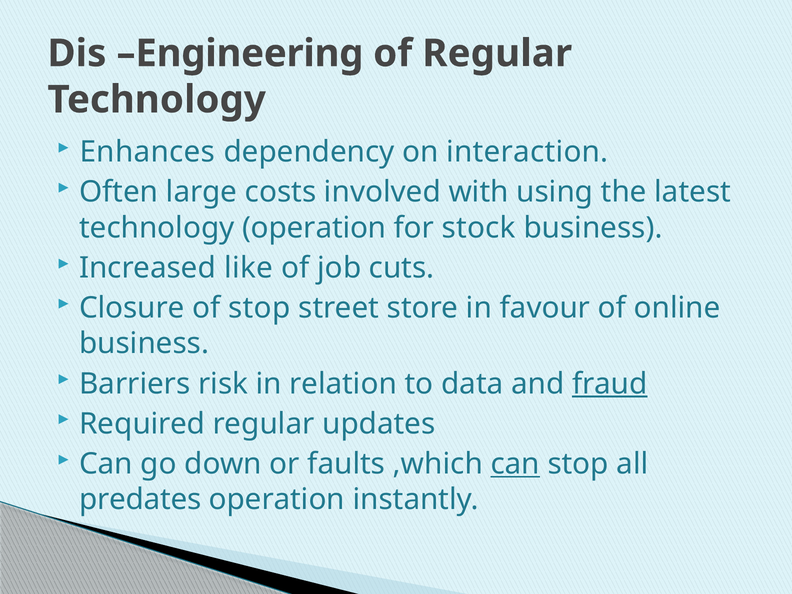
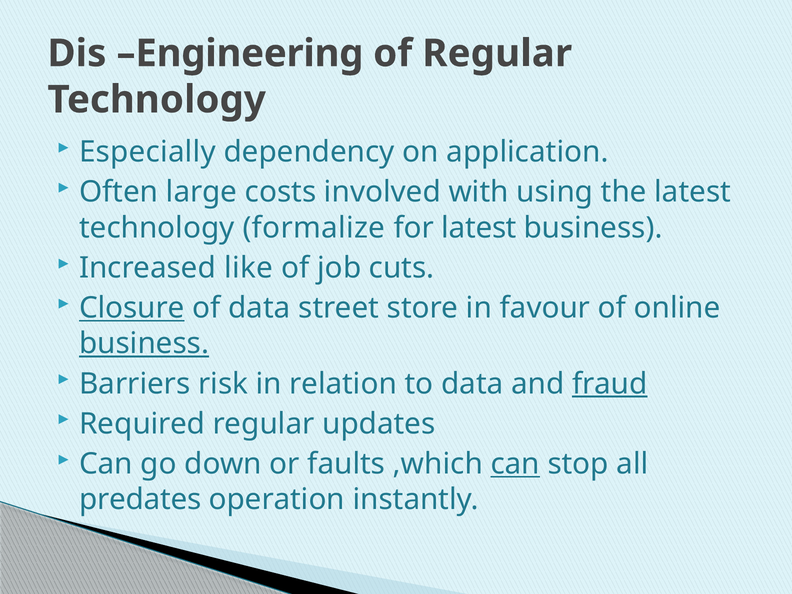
Enhances: Enhances -> Especially
interaction: interaction -> application
technology operation: operation -> formalize
for stock: stock -> latest
Closure underline: none -> present
of stop: stop -> data
business at (144, 344) underline: none -> present
